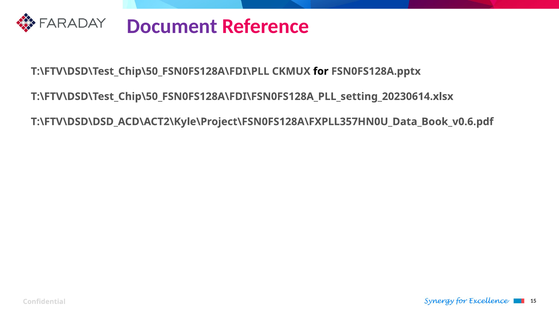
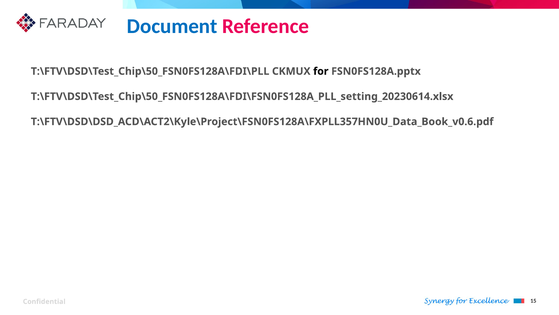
Document colour: purple -> blue
